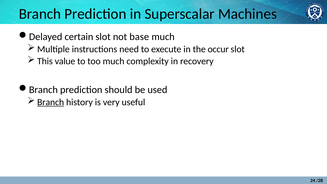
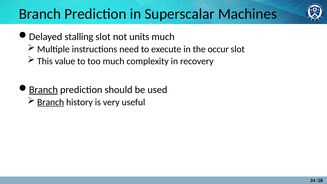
certain: certain -> stalling
base: base -> units
Branch at (43, 90) underline: none -> present
